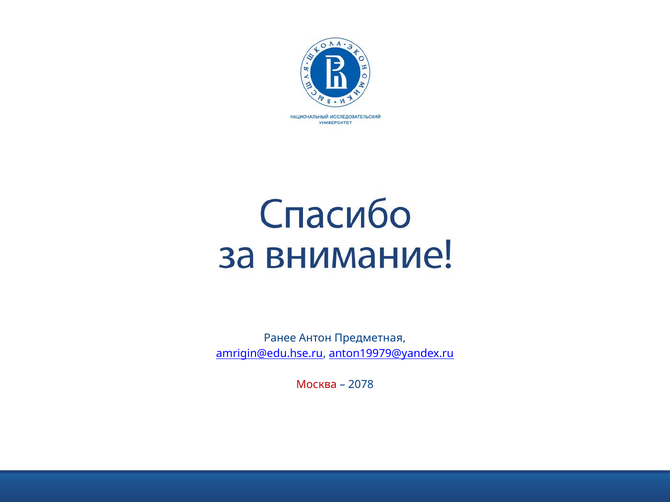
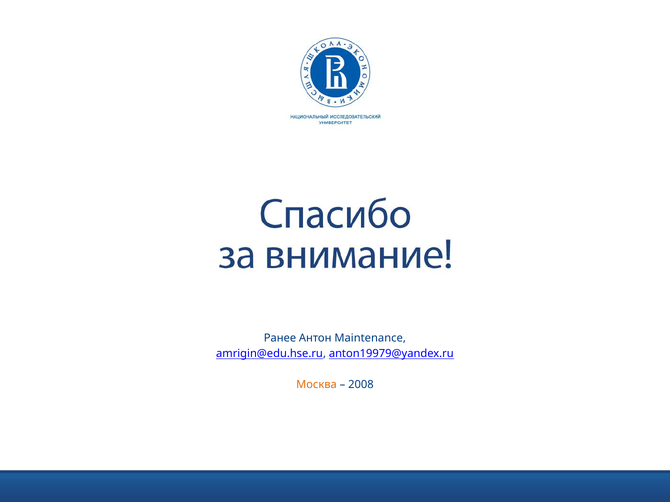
Предметная: Предметная -> Maintenance
Москва colour: red -> orange
2078: 2078 -> 2008
